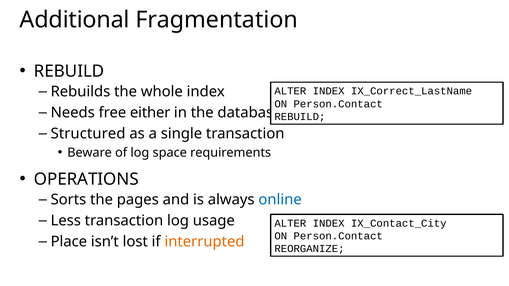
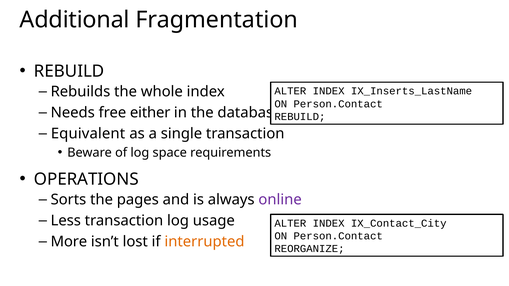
IX_Correct_LastName: IX_Correct_LastName -> IX_Inserts_LastName
Structured: Structured -> Equivalent
online colour: blue -> purple
Place: Place -> More
